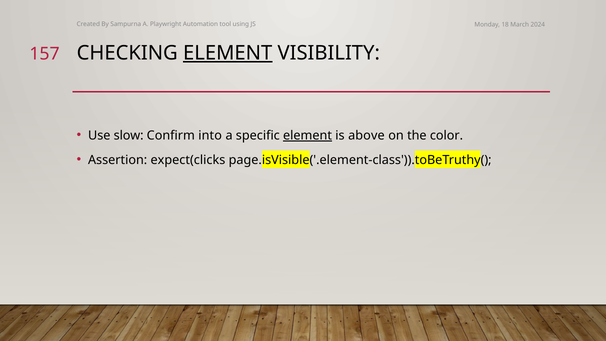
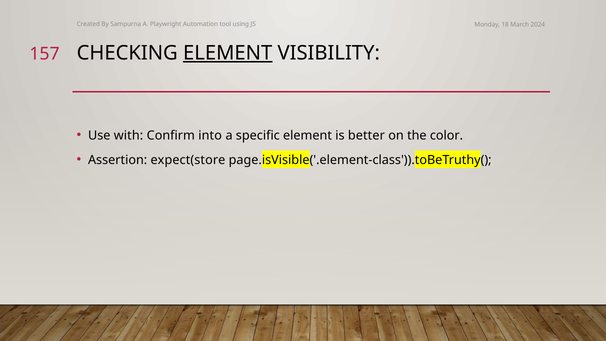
slow: slow -> with
element at (308, 135) underline: present -> none
above: above -> better
expect(clicks: expect(clicks -> expect(store
